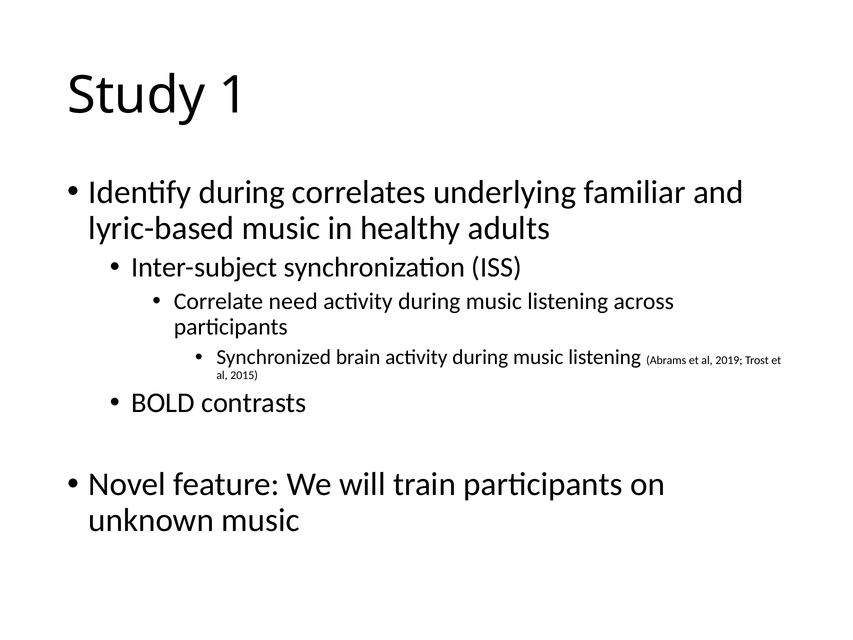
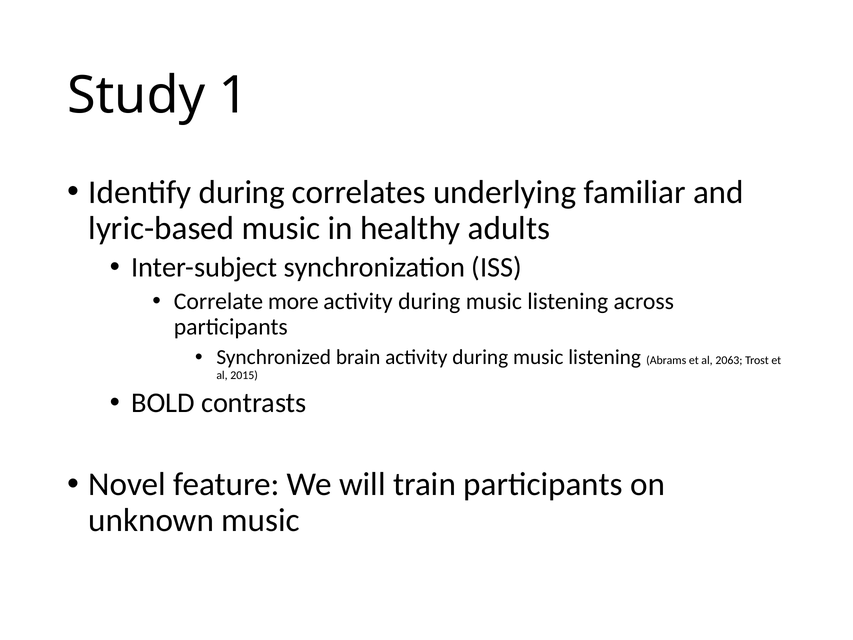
need: need -> more
2019: 2019 -> 2063
